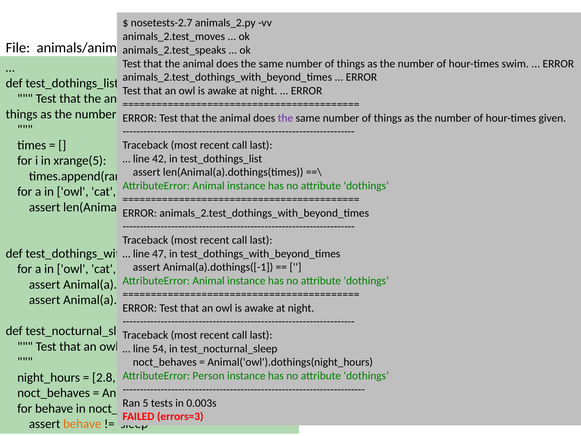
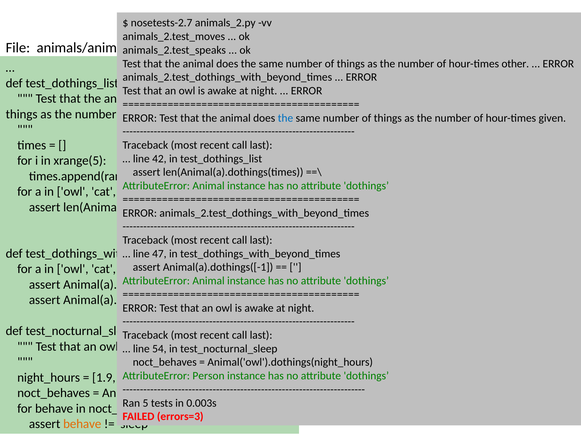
swim: swim -> other
the at (285, 118) colour: purple -> blue
2.8: 2.8 -> 1.9
